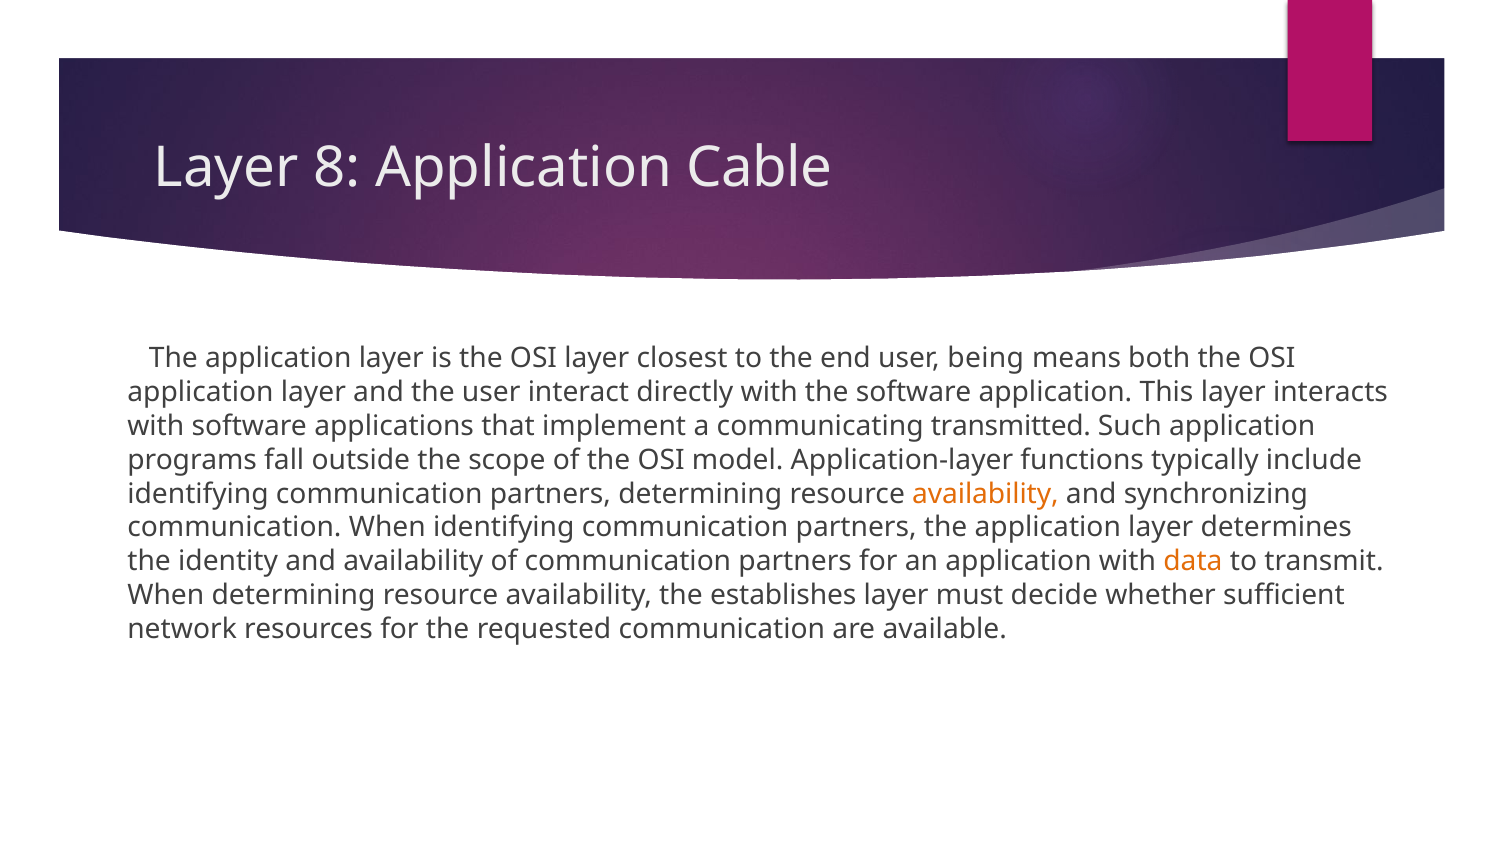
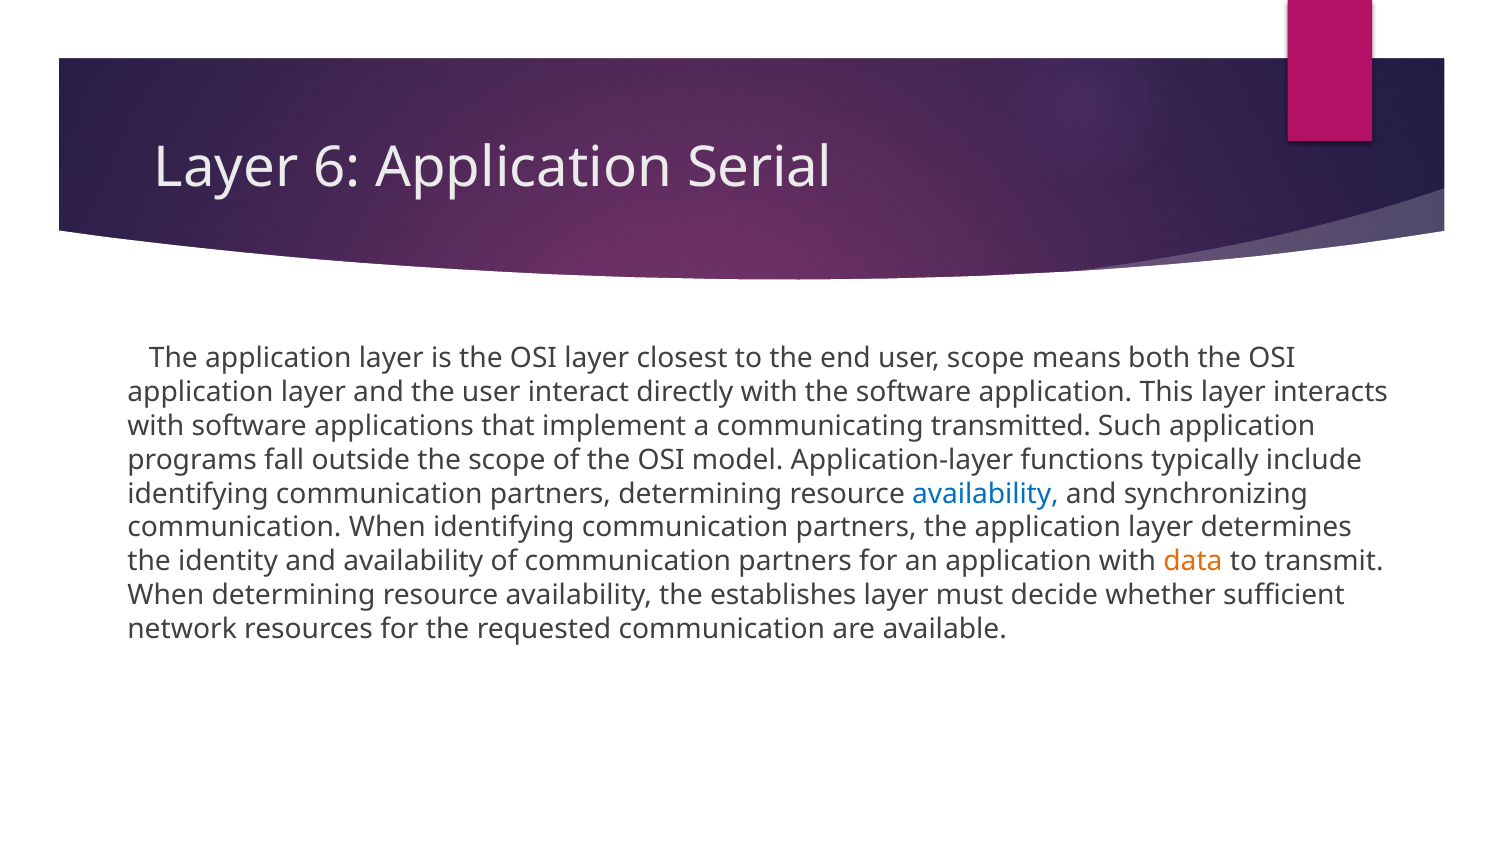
8: 8 -> 6
Cable: Cable -> Serial
user being: being -> scope
availability at (985, 494) colour: orange -> blue
